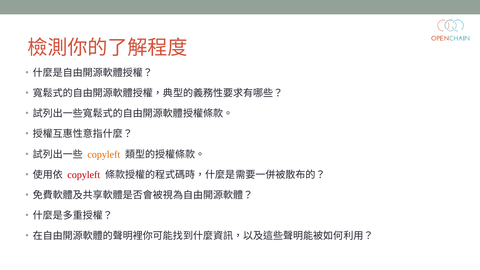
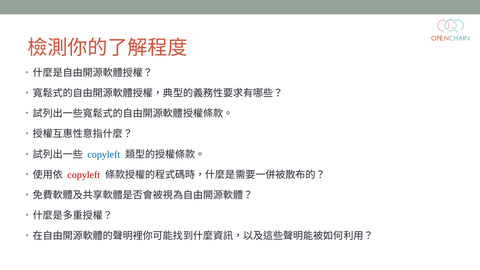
copyleft at (104, 154) colour: orange -> blue
